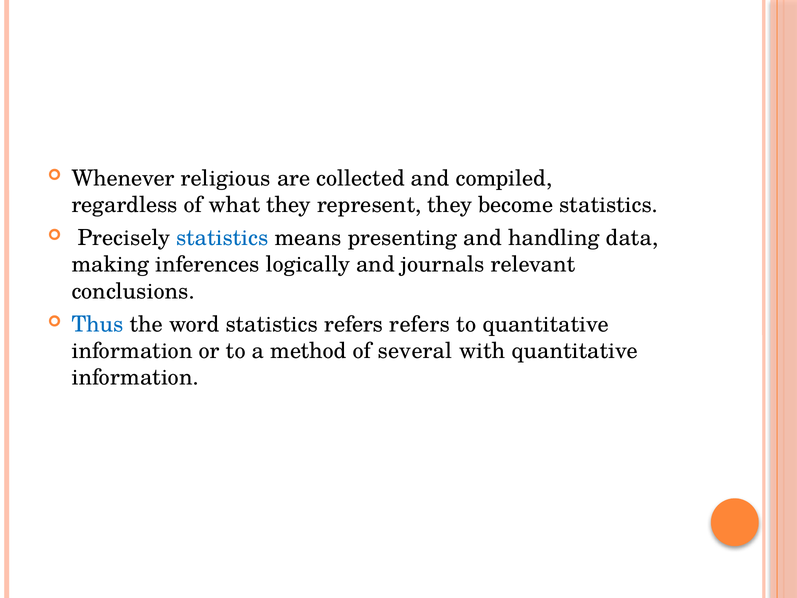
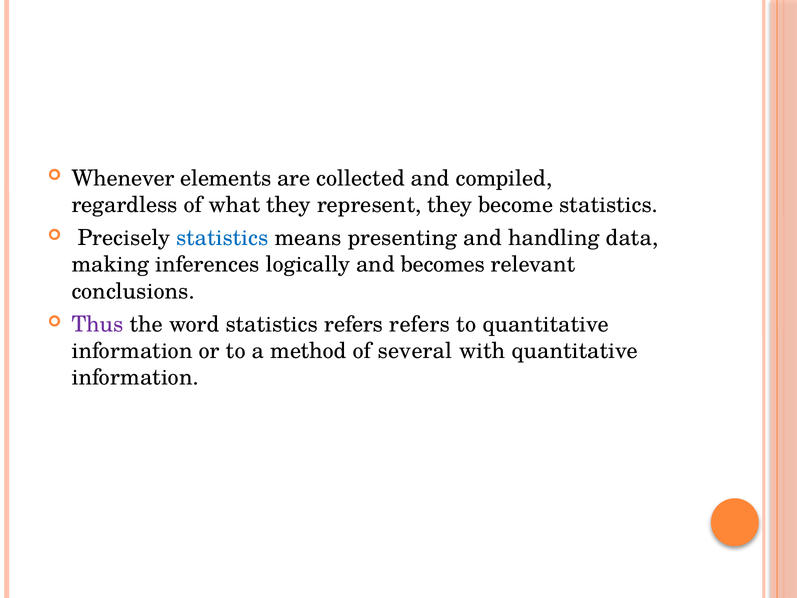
religious: religious -> elements
journals: journals -> becomes
Thus colour: blue -> purple
